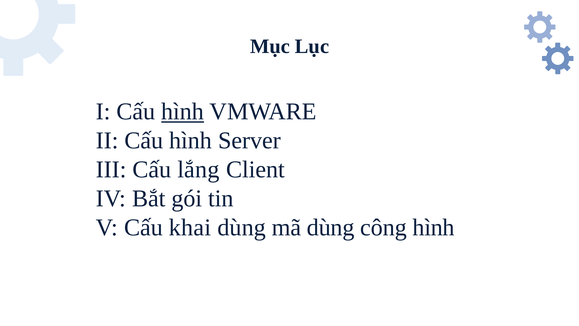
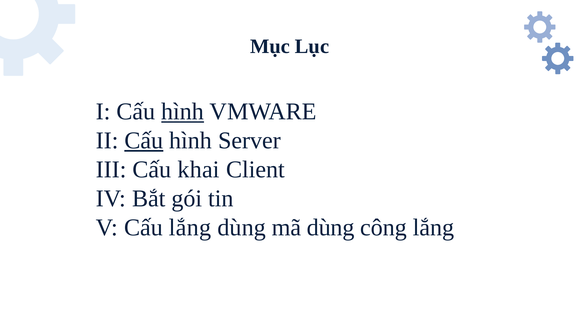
Cấu at (144, 140) underline: none -> present
lắng: lắng -> khai
Cấu khai: khai -> lắng
công hình: hình -> lắng
